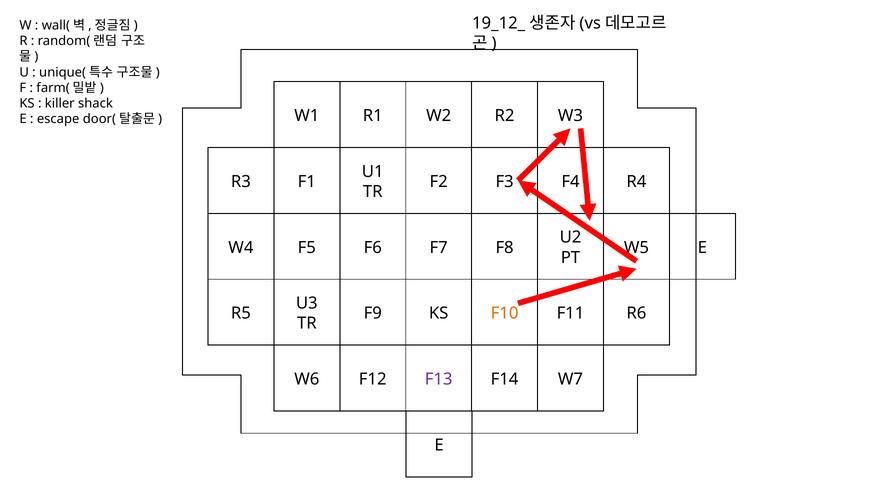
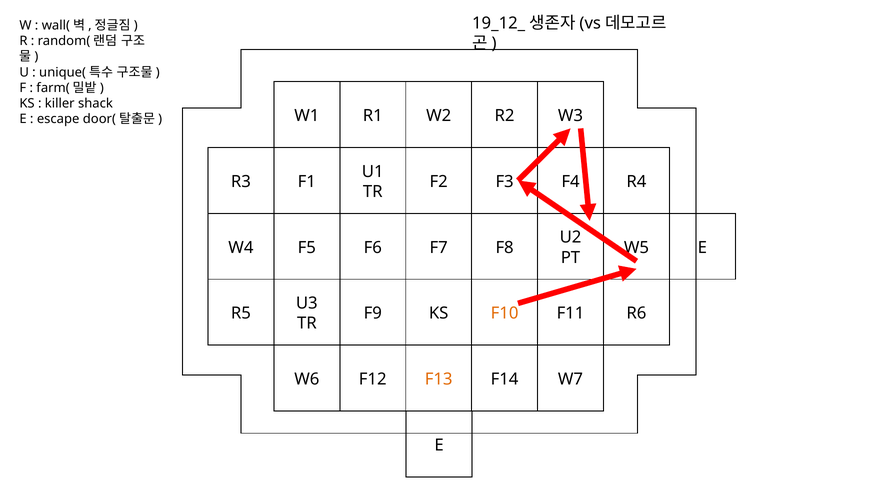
F13 colour: purple -> orange
